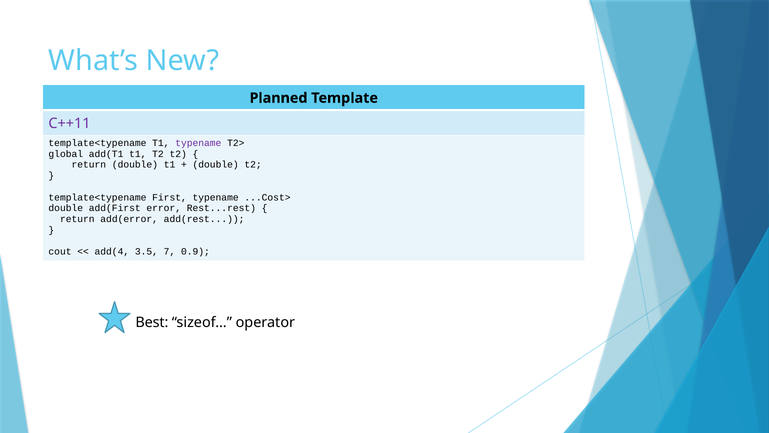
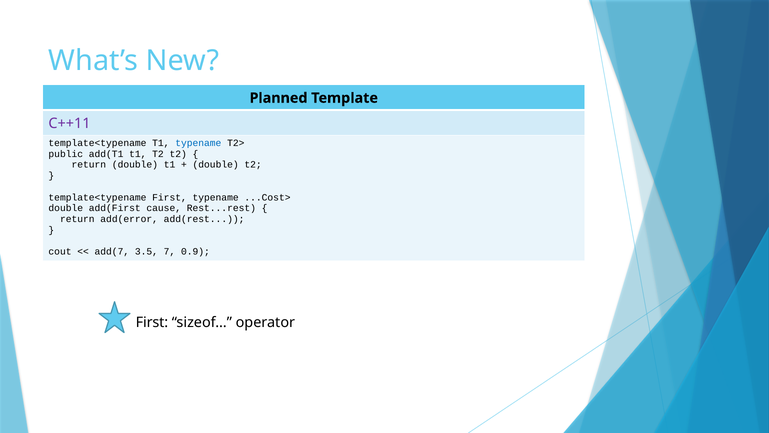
typename at (198, 143) colour: purple -> blue
global: global -> public
error: error -> cause
add(4: add(4 -> add(7
Best at (152, 322): Best -> First
